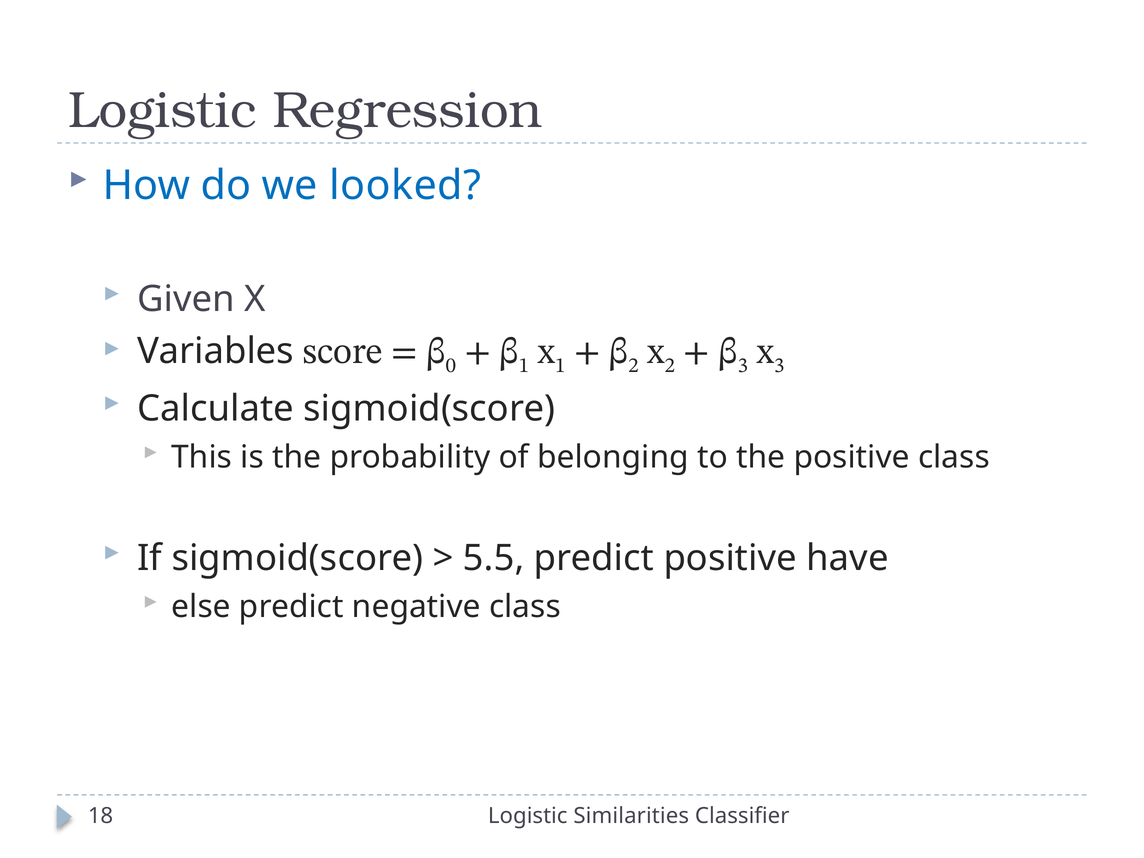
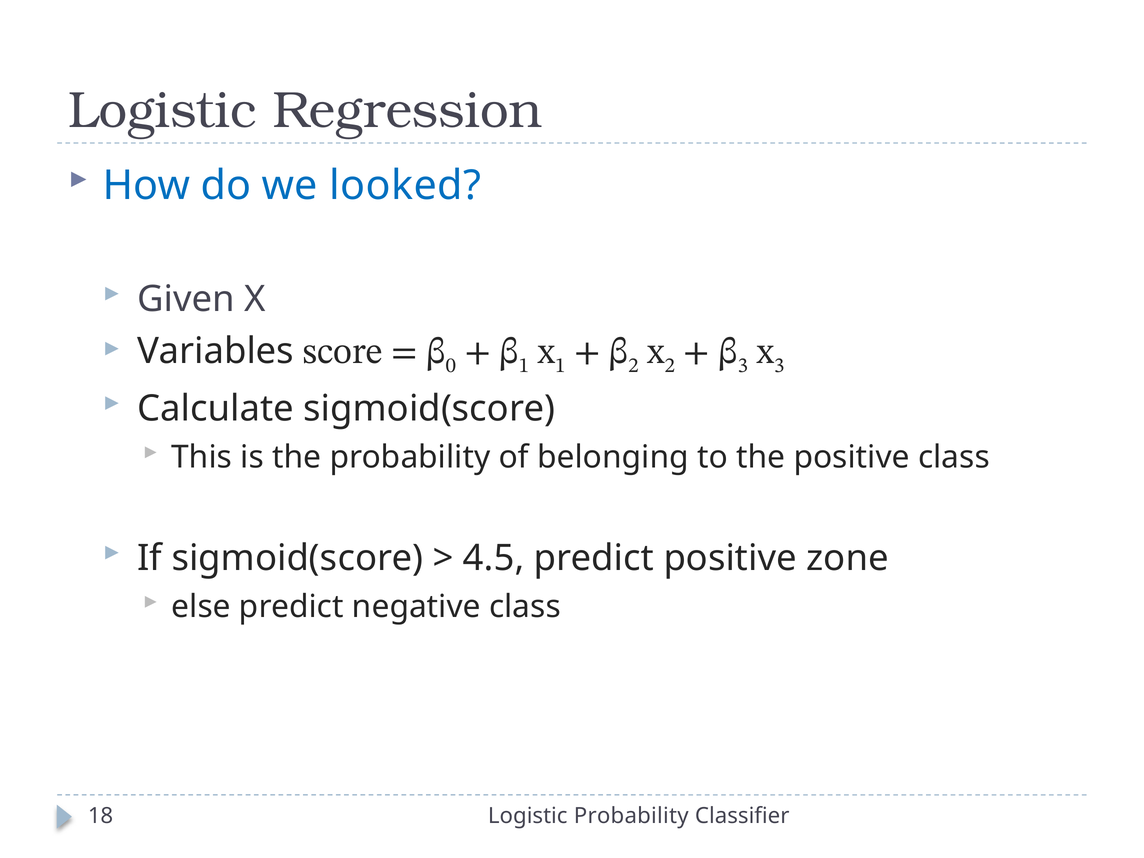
5.5: 5.5 -> 4.5
have: have -> zone
Logistic Similarities: Similarities -> Probability
